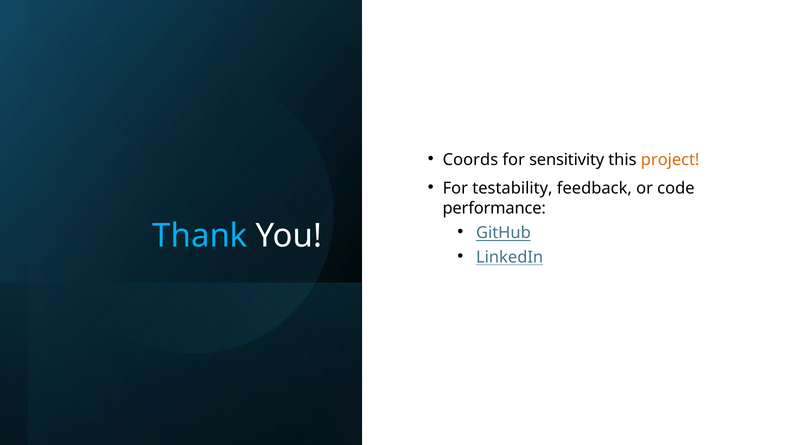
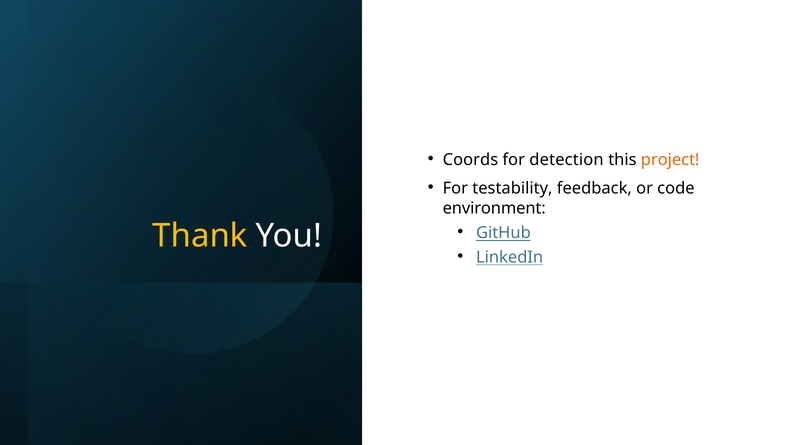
sensitivity: sensitivity -> detection
performance: performance -> environment
Thank colour: light blue -> yellow
